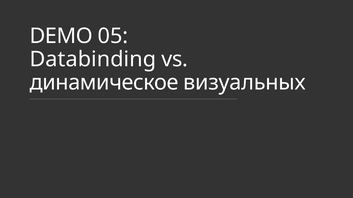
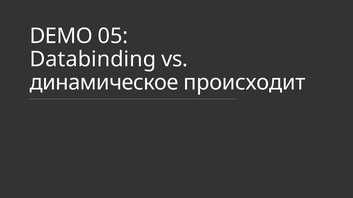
визуальных: визуальных -> происходит
